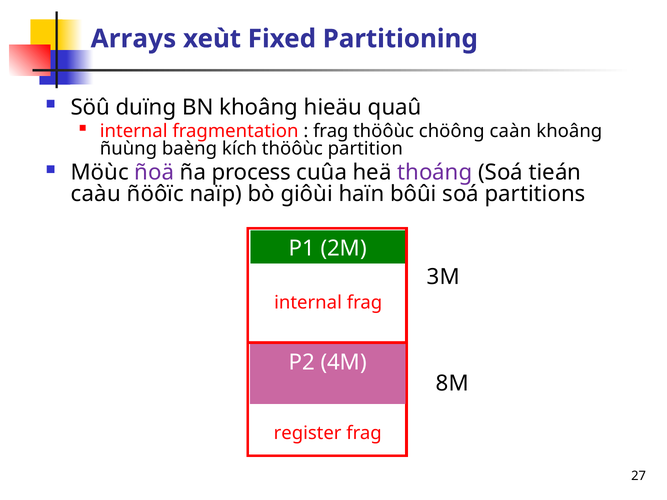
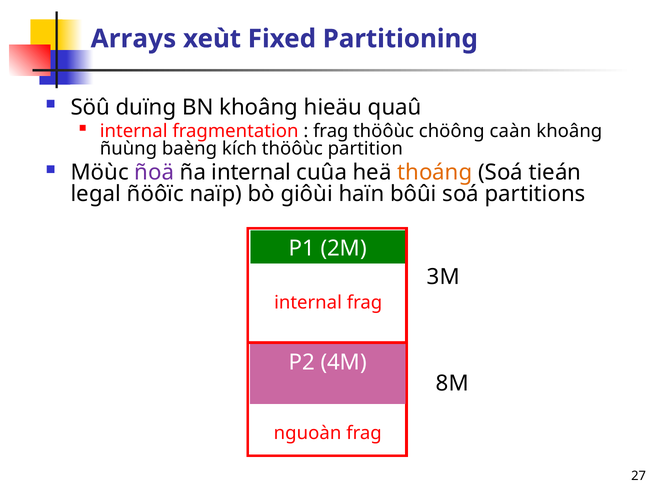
ña process: process -> internal
thoáng colour: purple -> orange
caàu: caàu -> legal
register: register -> nguoàn
